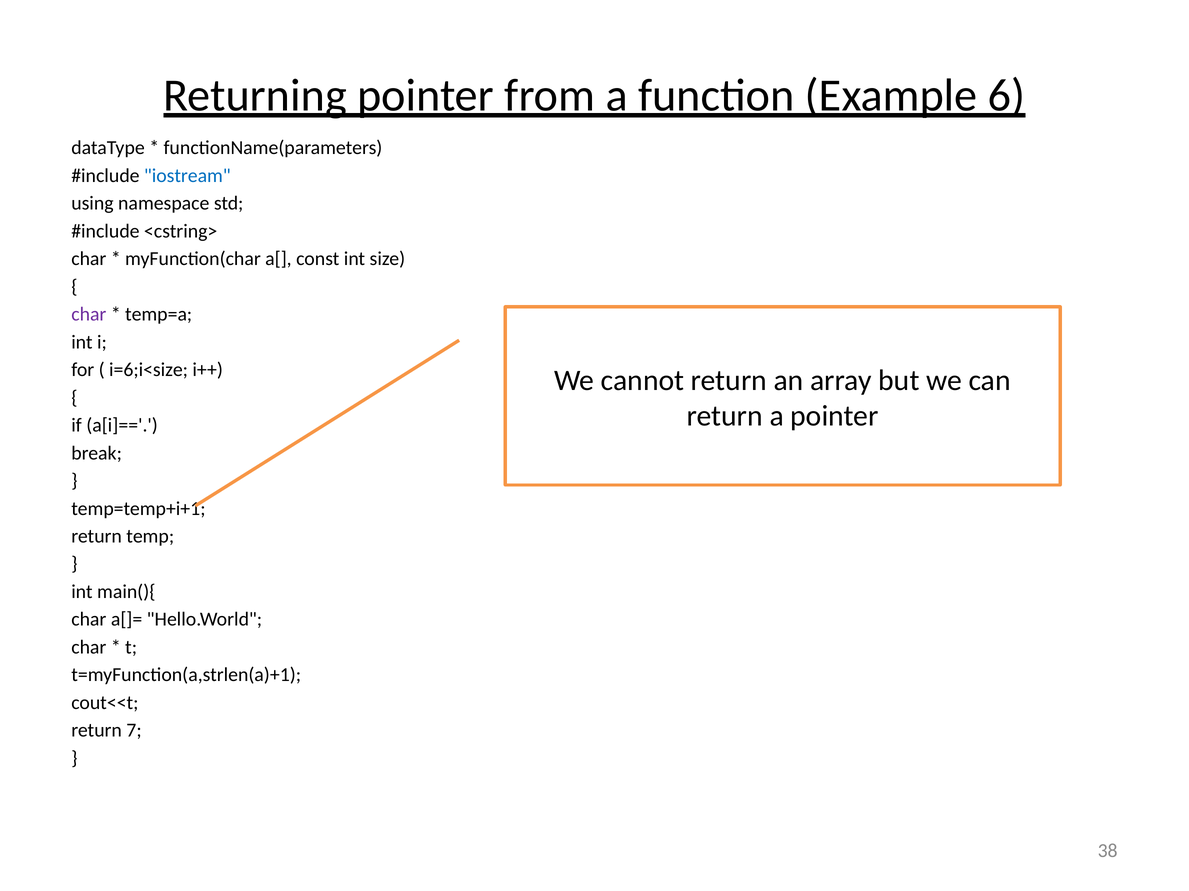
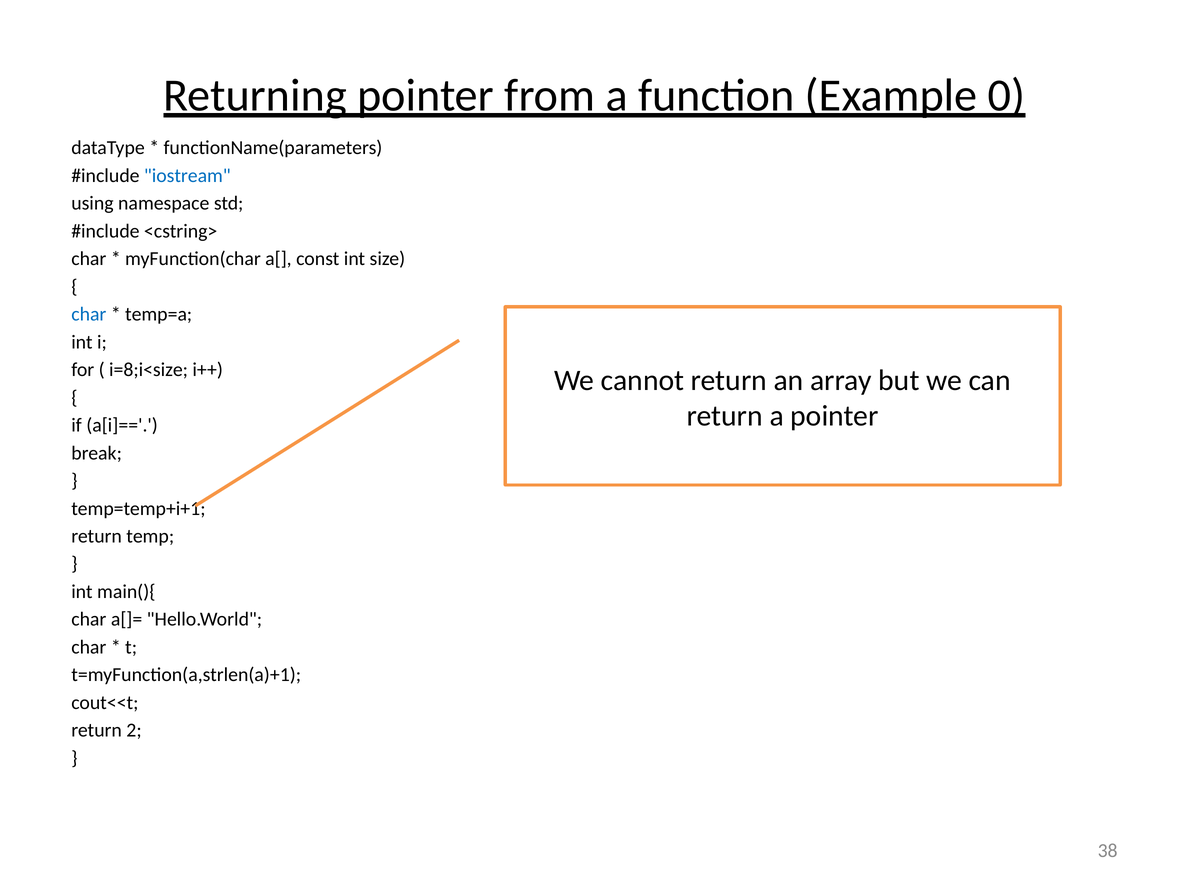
6: 6 -> 0
char at (89, 315) colour: purple -> blue
i=6;i<size: i=6;i<size -> i=8;i<size
7: 7 -> 2
